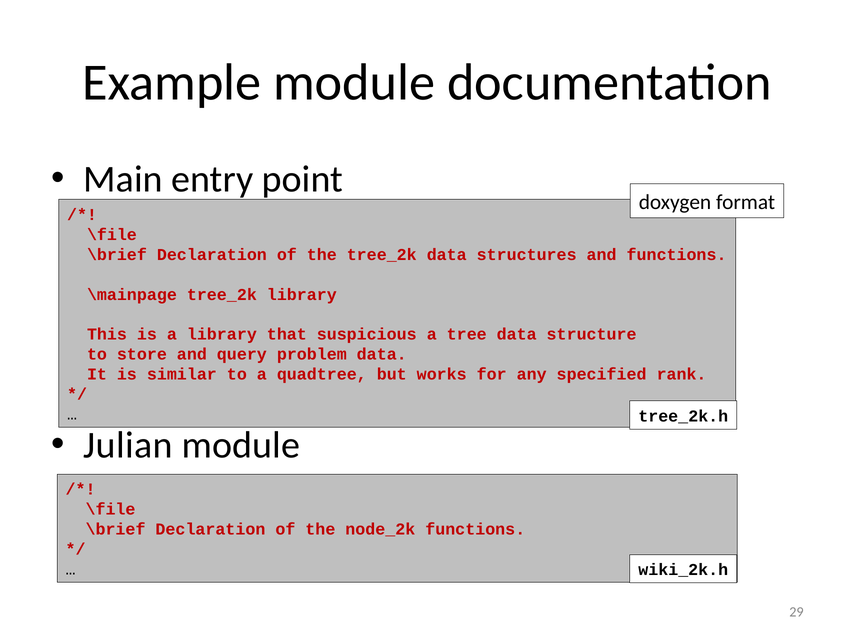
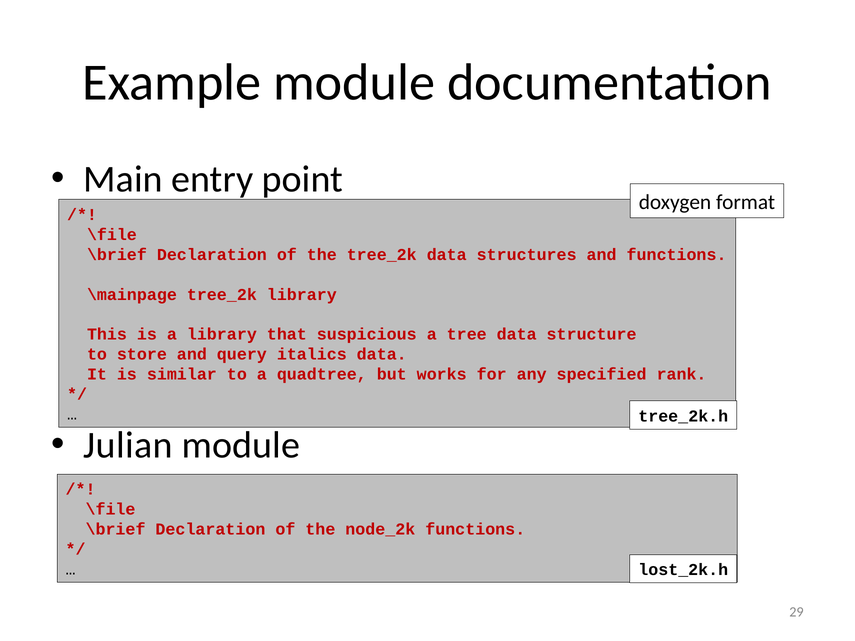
problem: problem -> italics
wiki_2k.h: wiki_2k.h -> lost_2k.h
